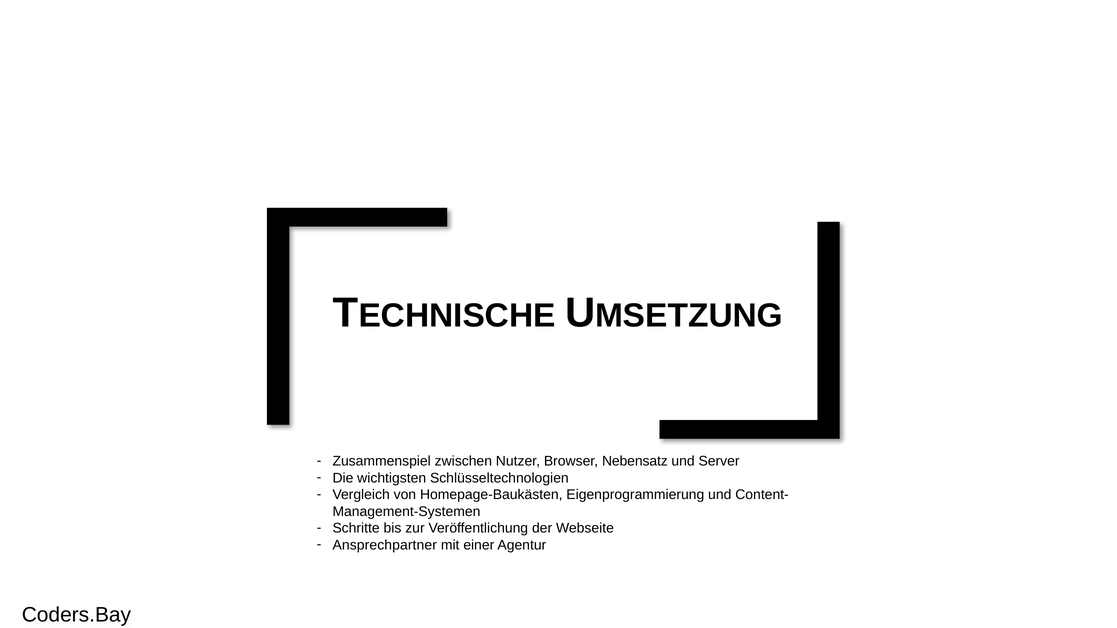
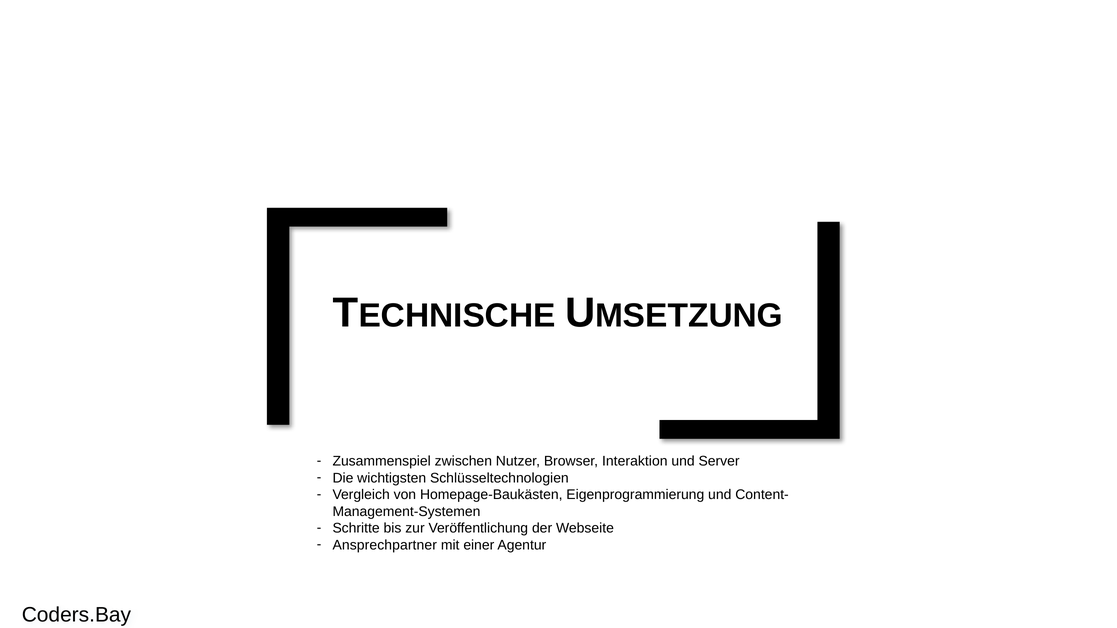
Nebensatz: Nebensatz -> Interaktion
